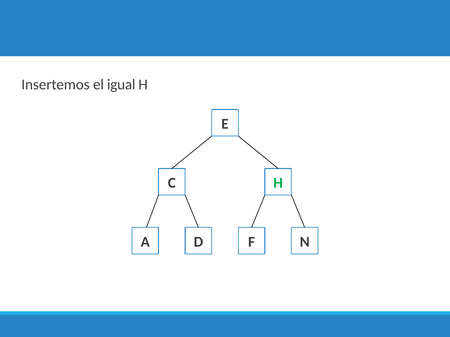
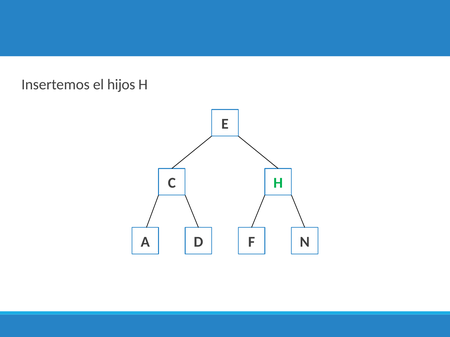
igual: igual -> hijos
